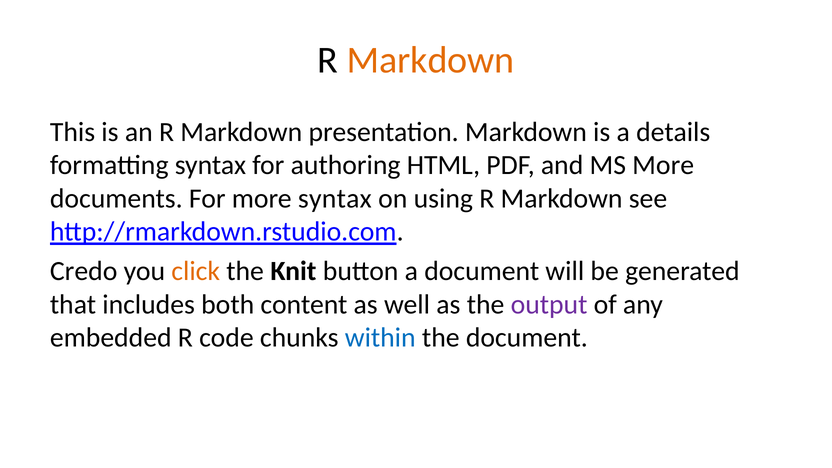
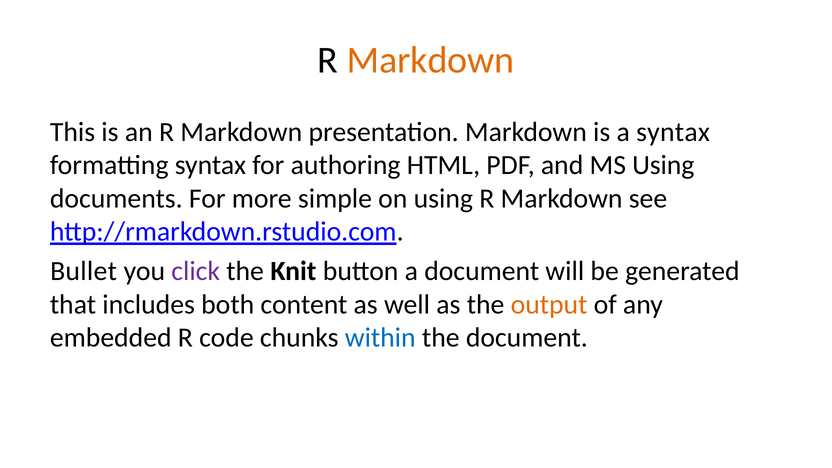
a details: details -> syntax
MS More: More -> Using
more syntax: syntax -> simple
Credo: Credo -> Bullet
click colour: orange -> purple
output colour: purple -> orange
